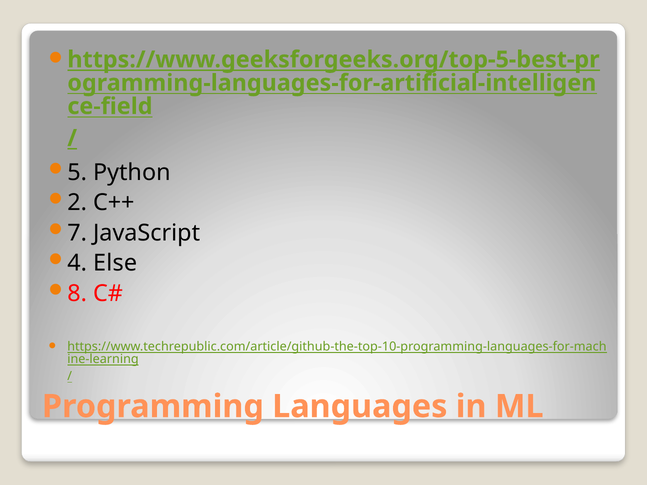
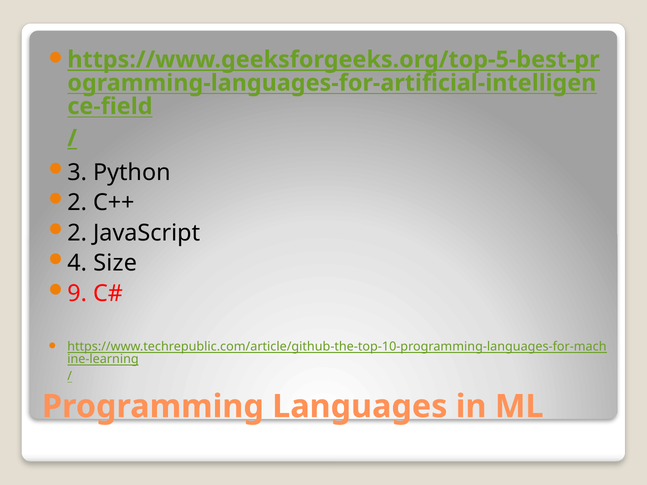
5: 5 -> 3
7 at (77, 233): 7 -> 2
Else: Else -> Size
8: 8 -> 9
